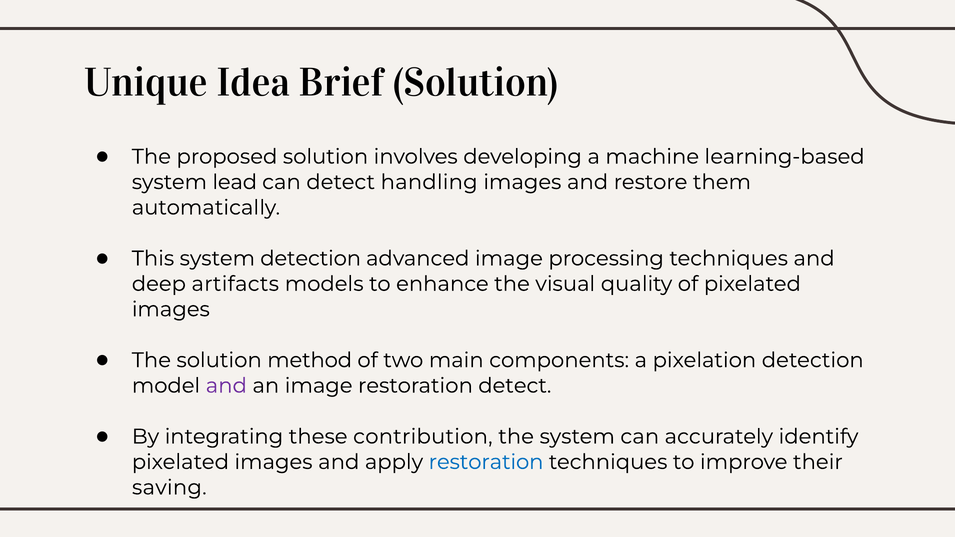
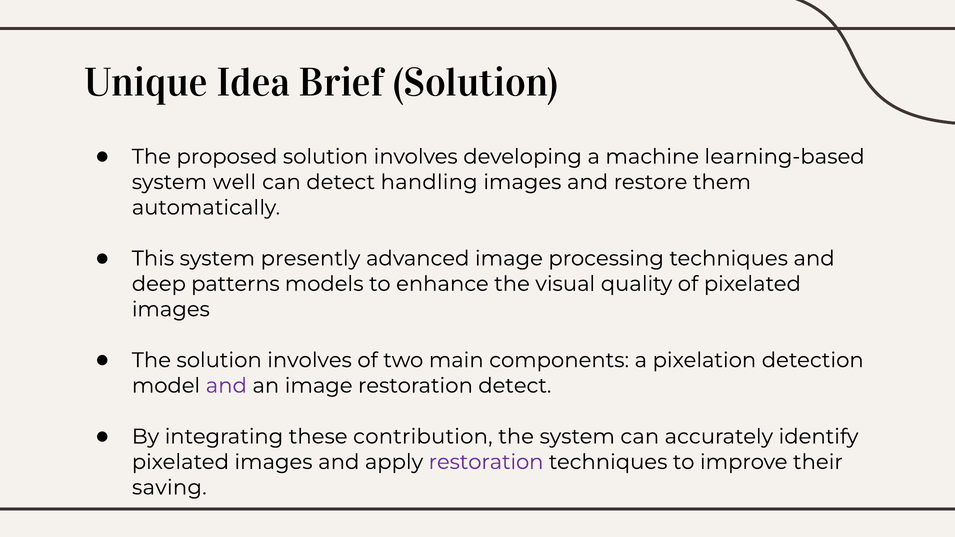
lead: lead -> well
system detection: detection -> presently
artifacts: artifacts -> patterns
The solution method: method -> involves
restoration at (486, 462) colour: blue -> purple
